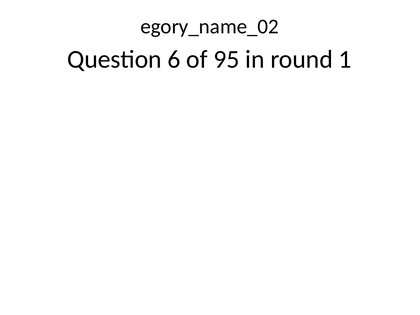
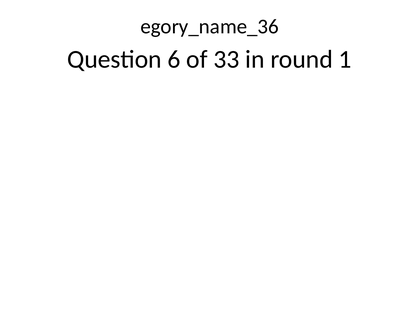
egory_name_02: egory_name_02 -> egory_name_36
95: 95 -> 33
